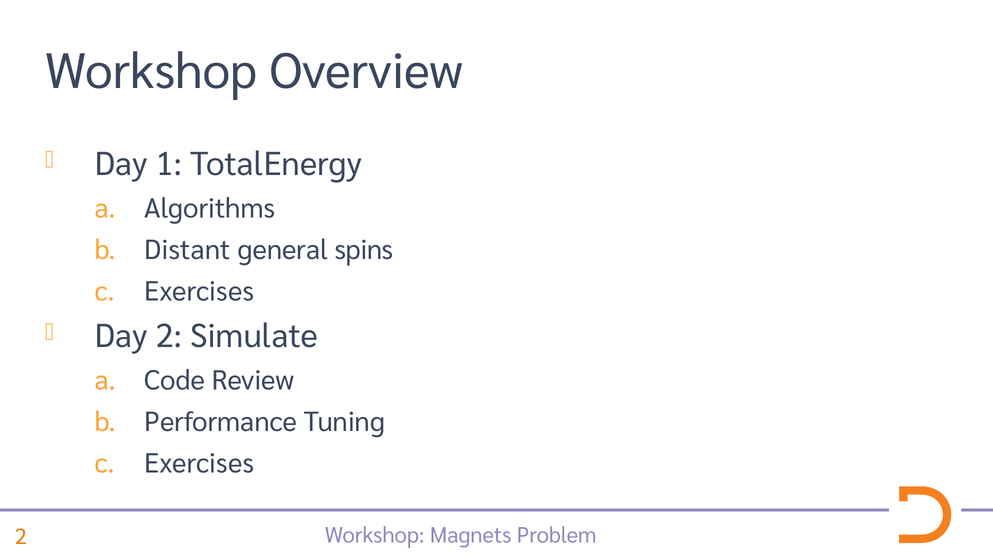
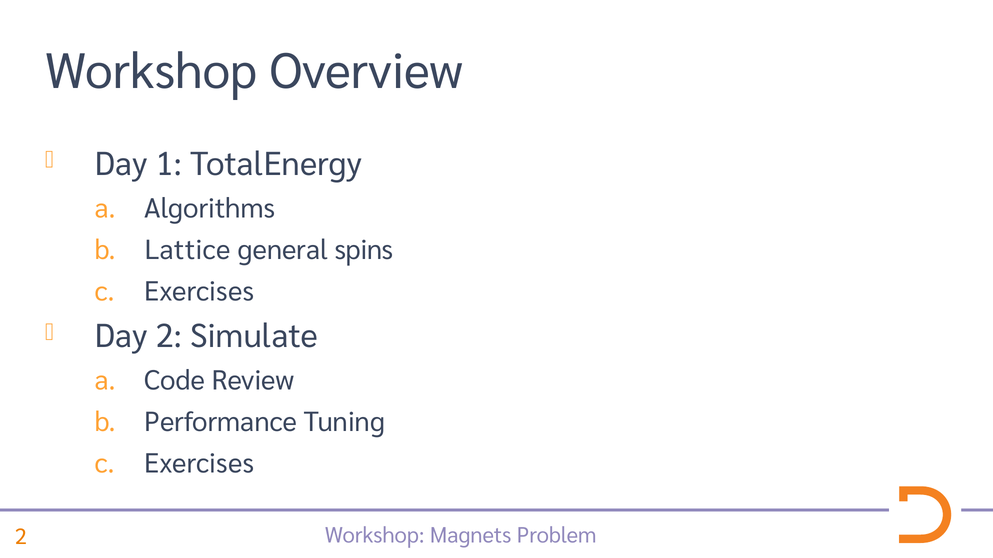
Distant: Distant -> Lattice
